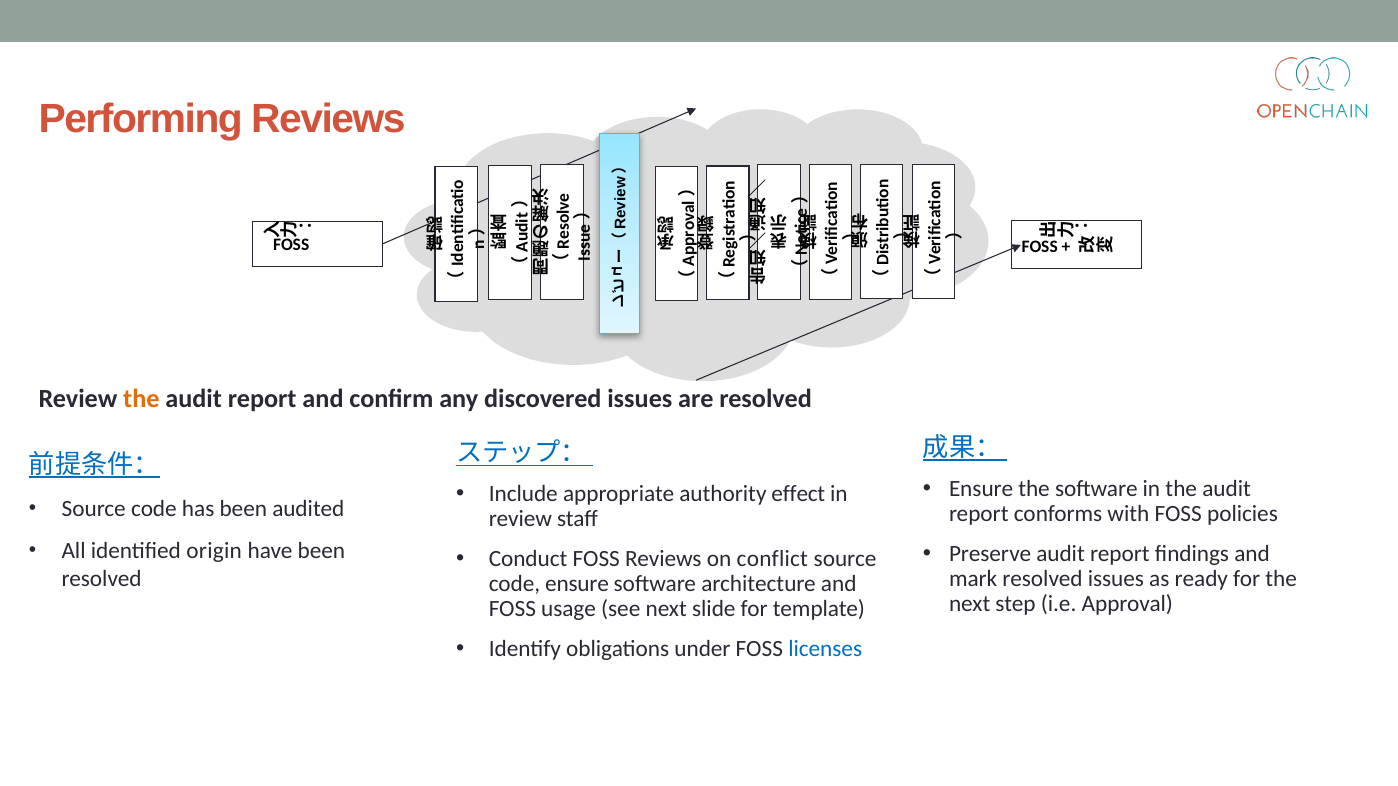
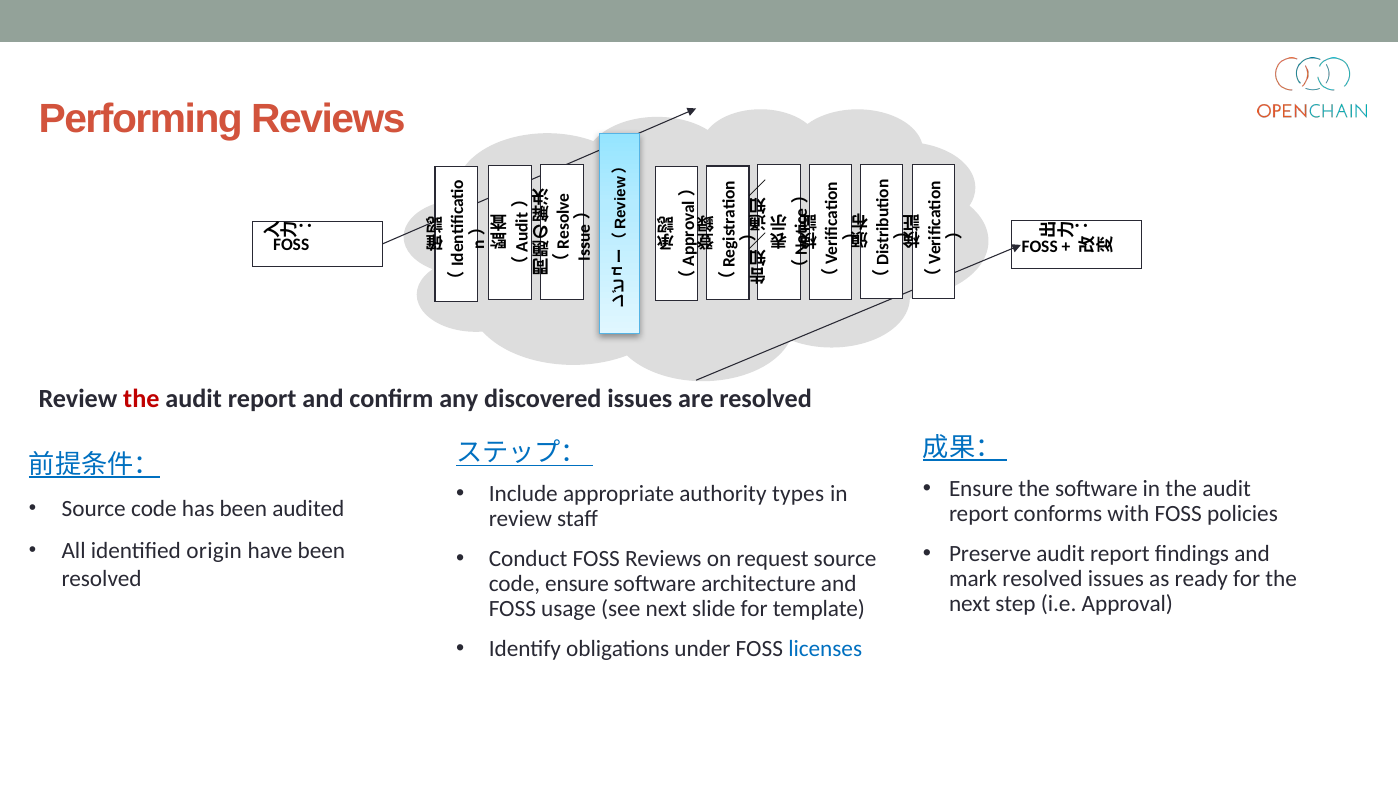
the at (141, 399) colour: orange -> red
effect: effect -> types
conflict: conflict -> request
